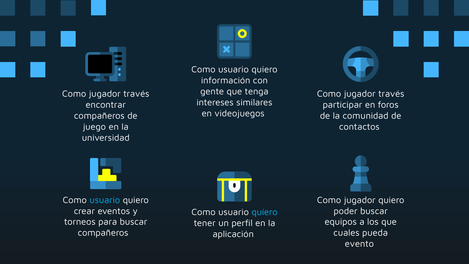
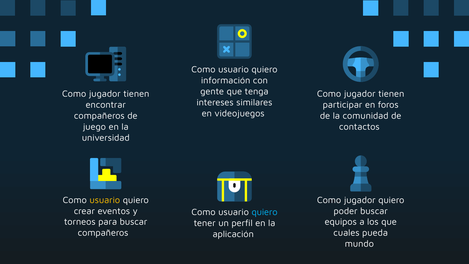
través at (136, 94): través -> tienen
través at (391, 94): través -> tienen
usuario at (105, 200) colour: light blue -> yellow
evento: evento -> mundo
